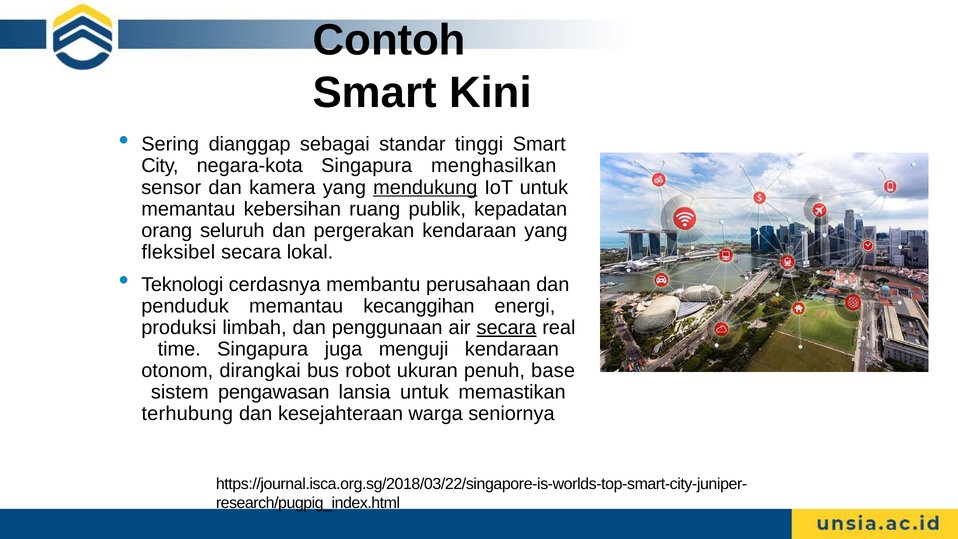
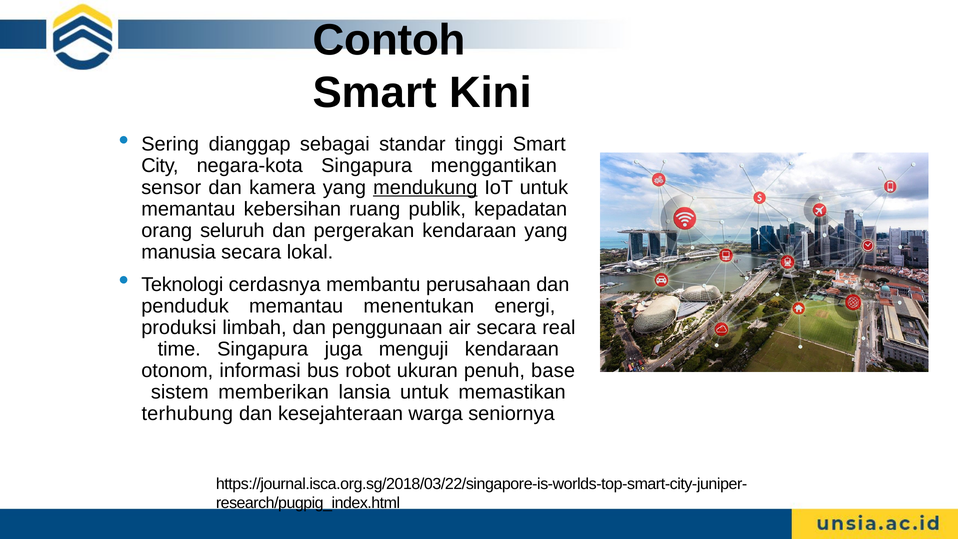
menghasilkan: menghasilkan -> menggantikan
fleksibel: fleksibel -> manusia
kecanggihan: kecanggihan -> menentukan
secara at (506, 328) underline: present -> none
dirangkai: dirangkai -> informasi
pengawasan: pengawasan -> memberikan
